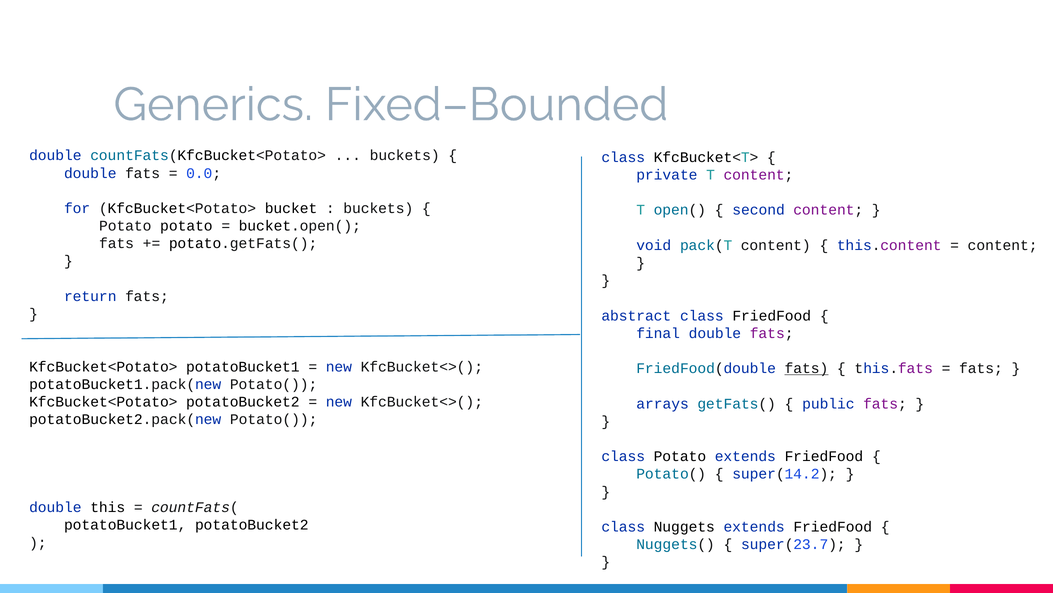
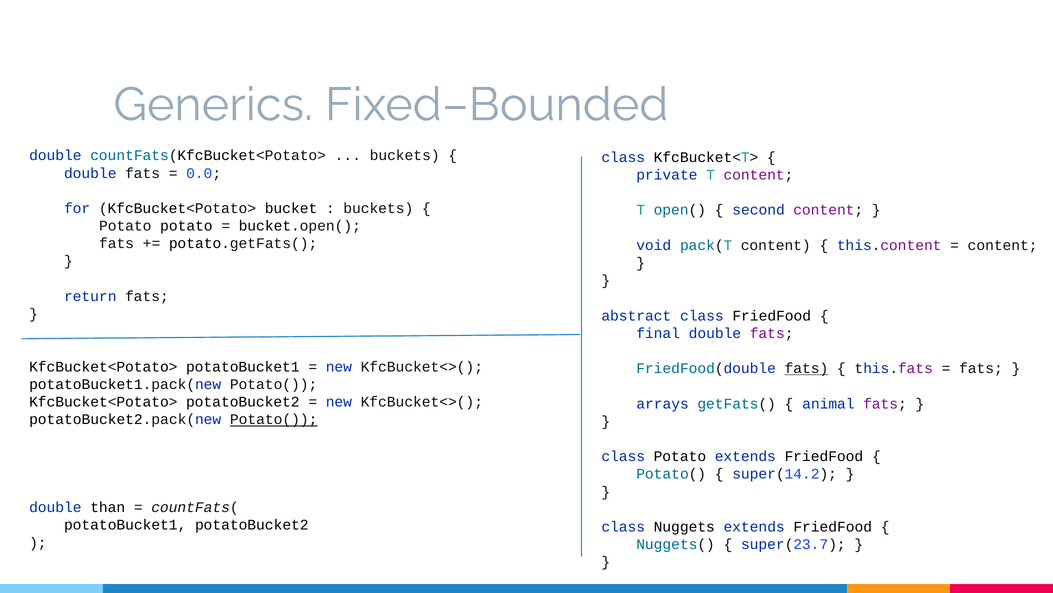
public: public -> animal
Potato( at (274, 419) underline: none -> present
this: this -> than
